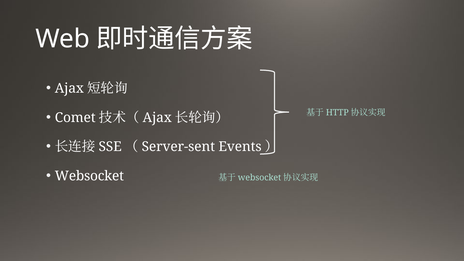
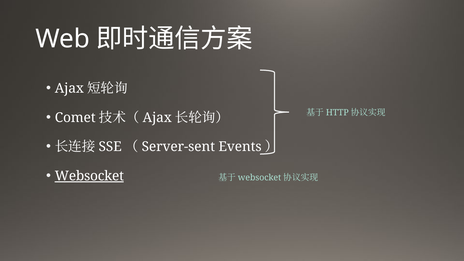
Websocket underline: none -> present
